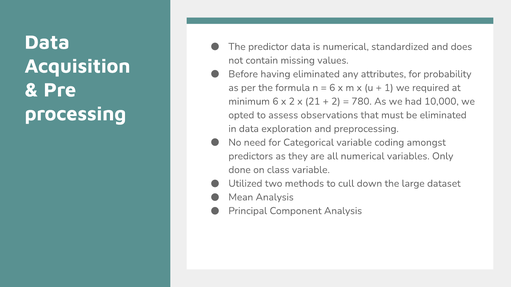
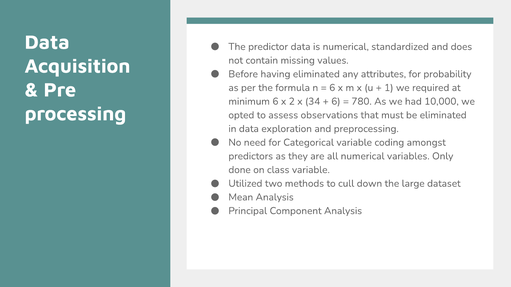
21: 21 -> 34
2 at (336, 102): 2 -> 6
